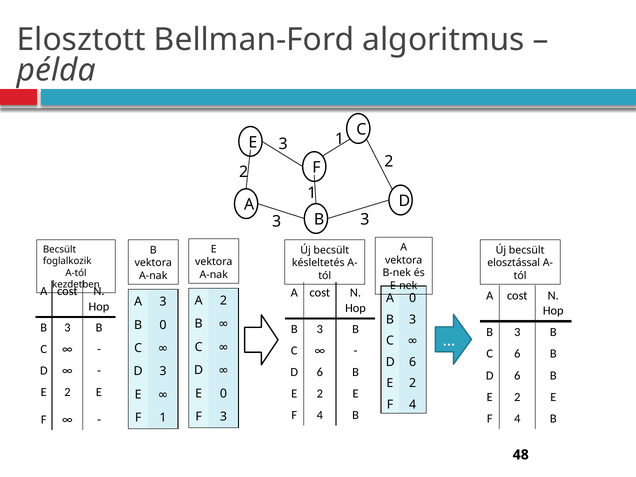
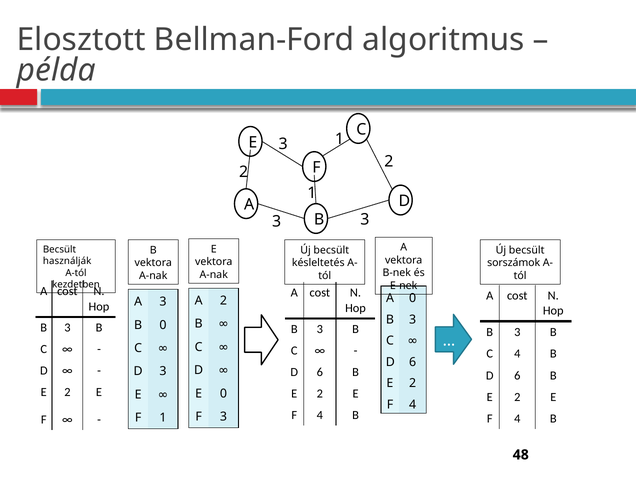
foglalkozik: foglalkozik -> használják
elosztással: elosztással -> sorszámok
C 6: 6 -> 4
